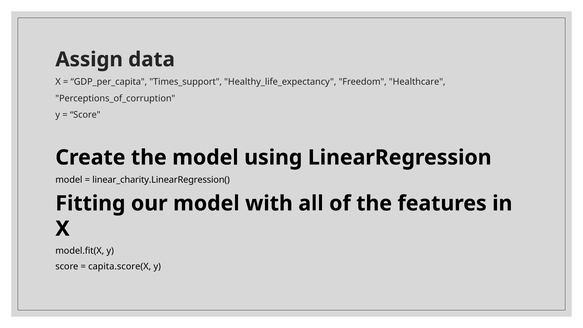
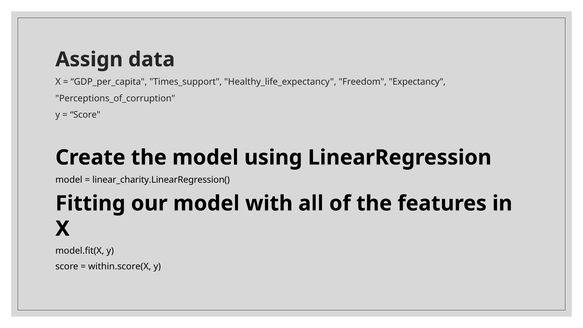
Healthcare: Healthcare -> Expectancy
capita.score(X: capita.score(X -> within.score(X
